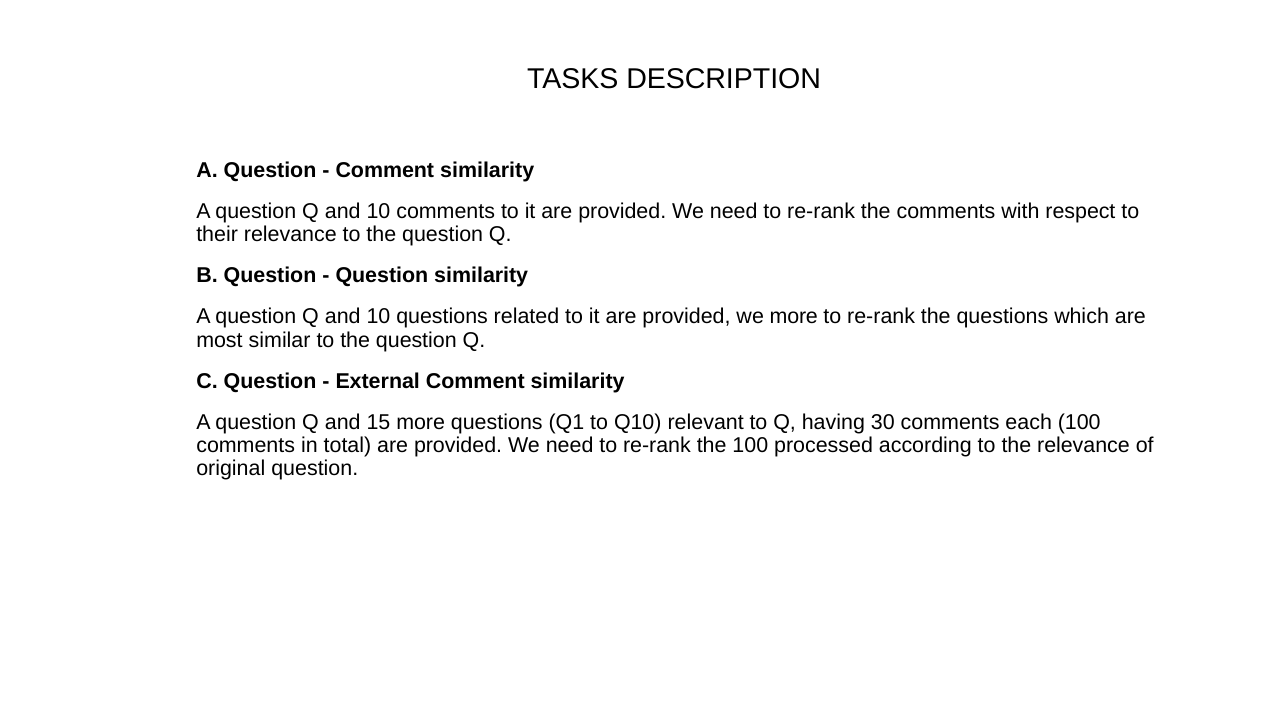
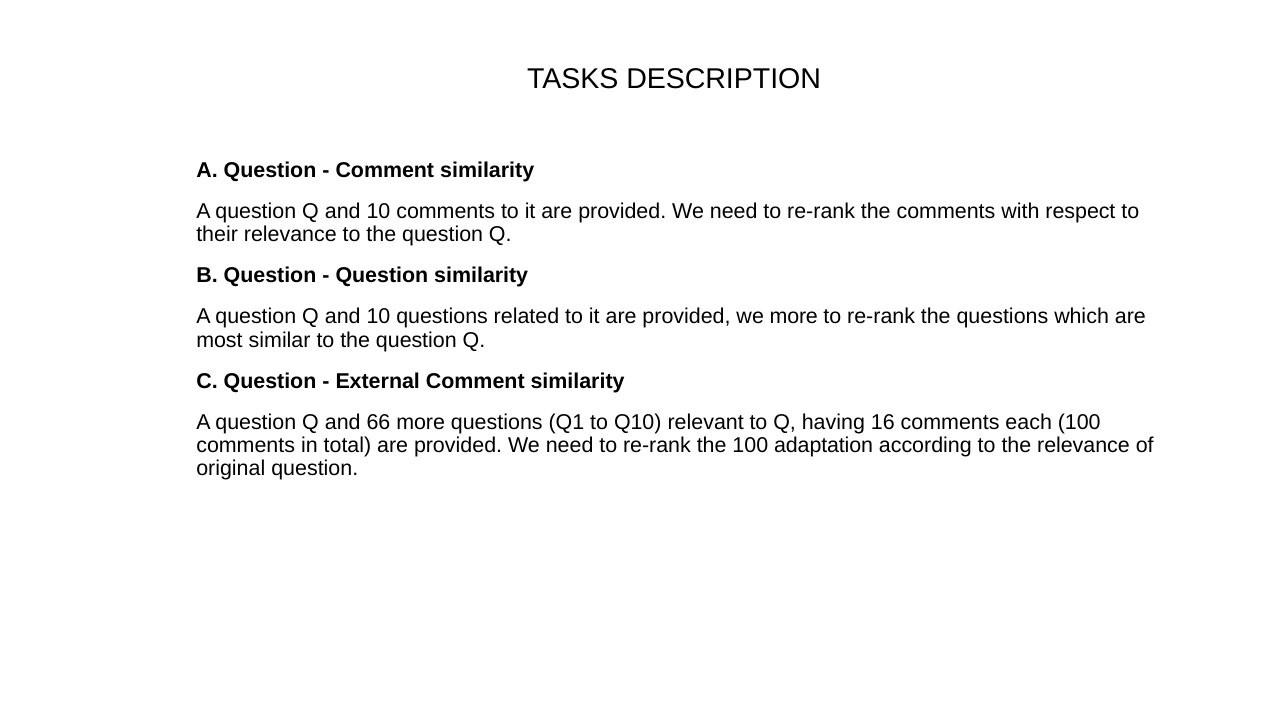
15: 15 -> 66
30: 30 -> 16
processed: processed -> adaptation
